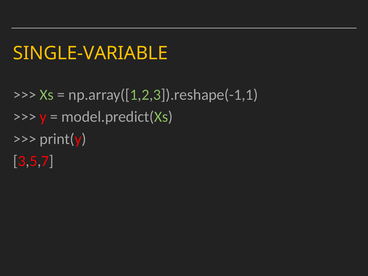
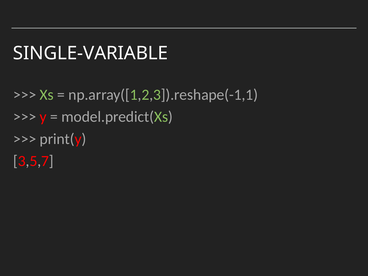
SINGLE-VARIABLE colour: yellow -> white
